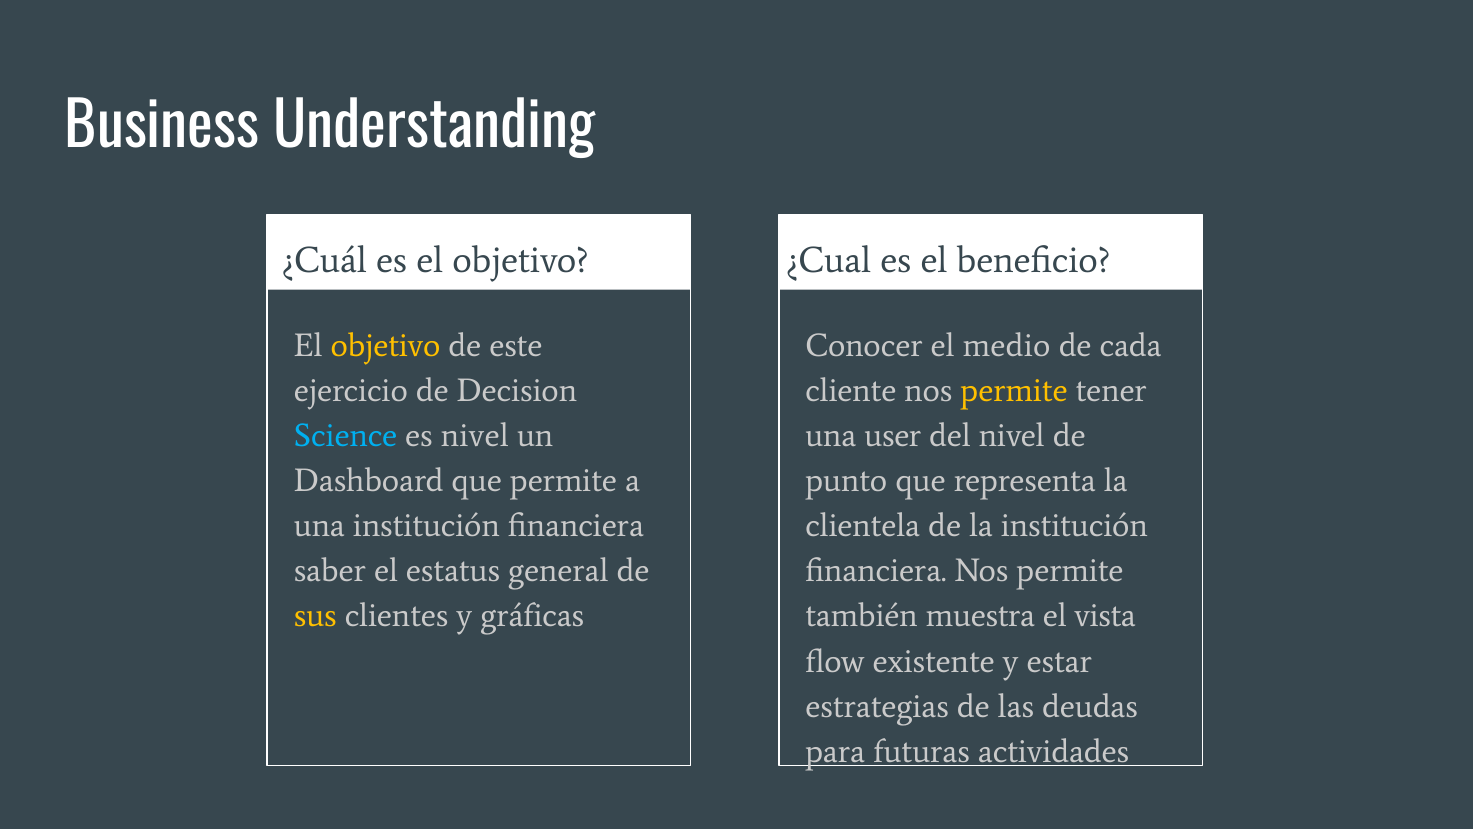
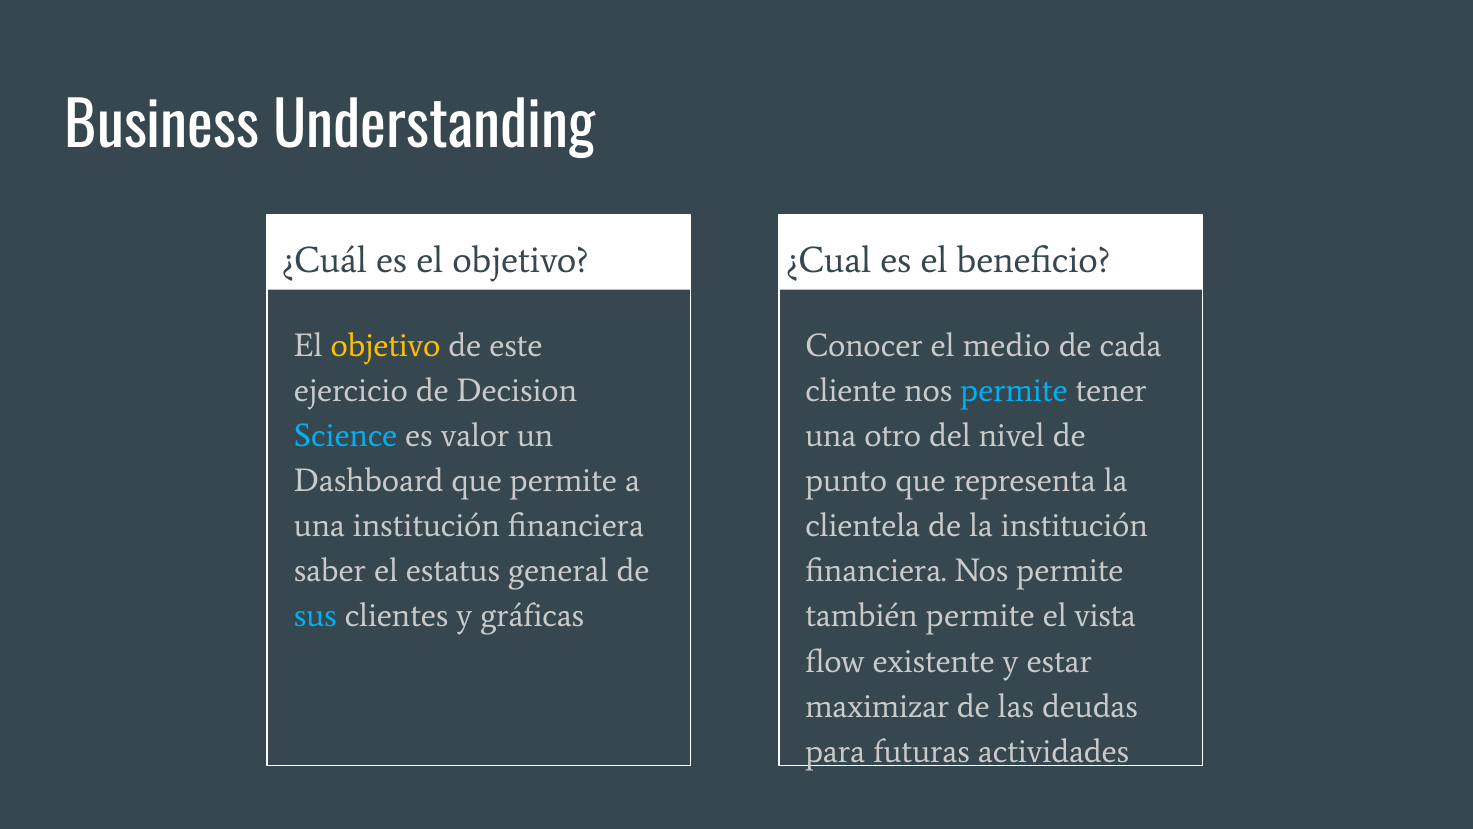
permite at (1014, 390) colour: yellow -> light blue
es nivel: nivel -> valor
user: user -> otro
sus colour: yellow -> light blue
también muestra: muestra -> permite
estrategias: estrategias -> maximizar
